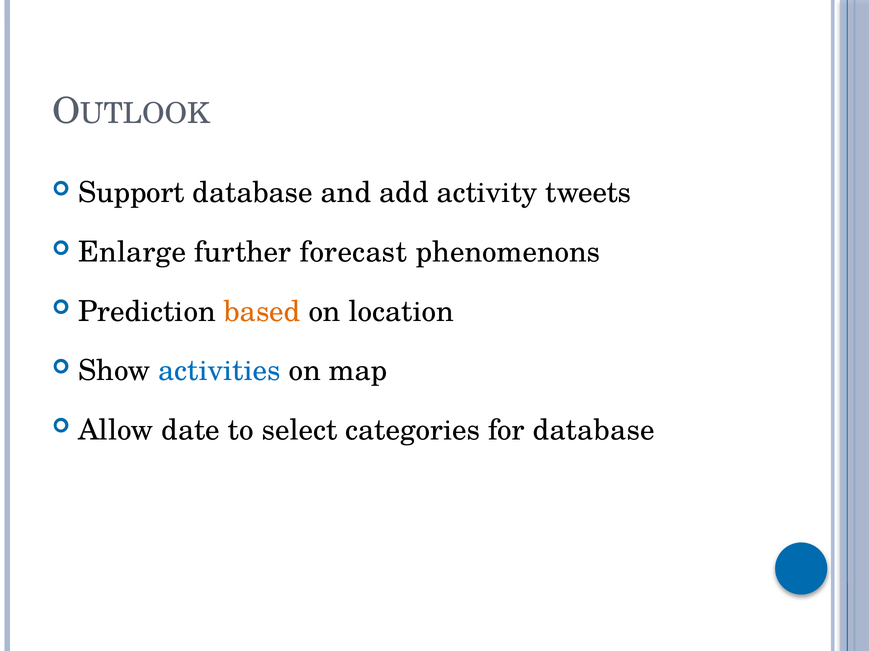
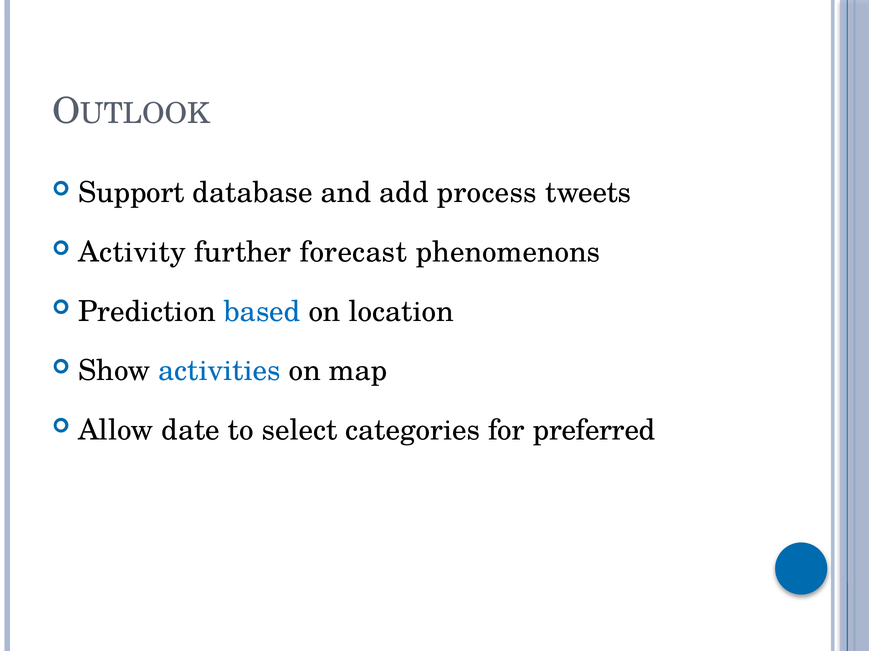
activity: activity -> process
Enlarge: Enlarge -> Activity
based colour: orange -> blue
for database: database -> preferred
